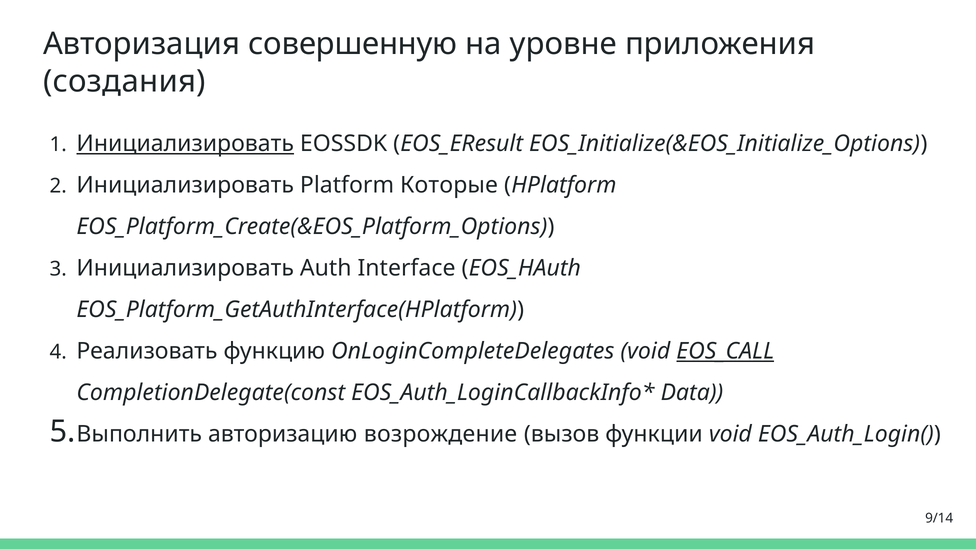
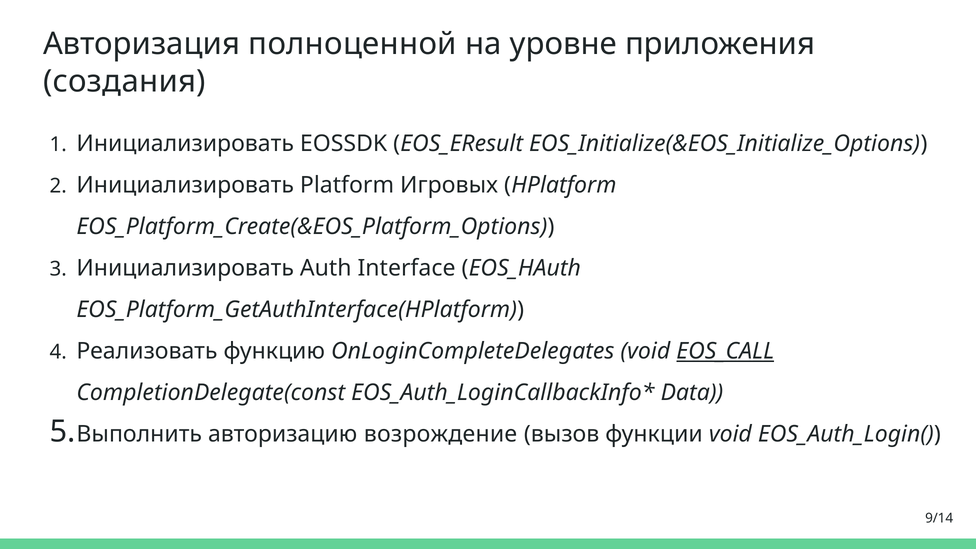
совершенную: совершенную -> полноценной
Инициализировать at (185, 144) underline: present -> none
Которые: Которые -> Игровых
